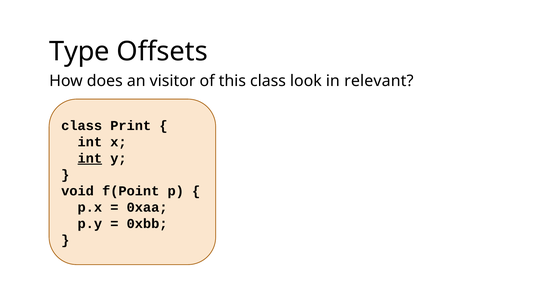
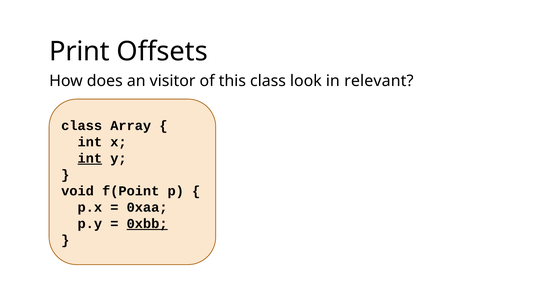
Type: Type -> Print
Print: Print -> Array
0xbb underline: none -> present
